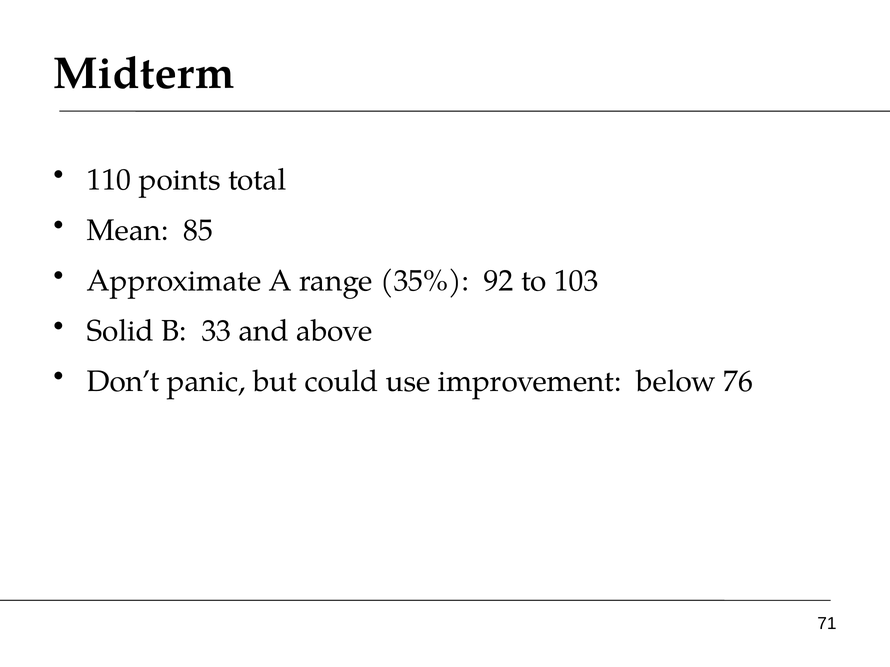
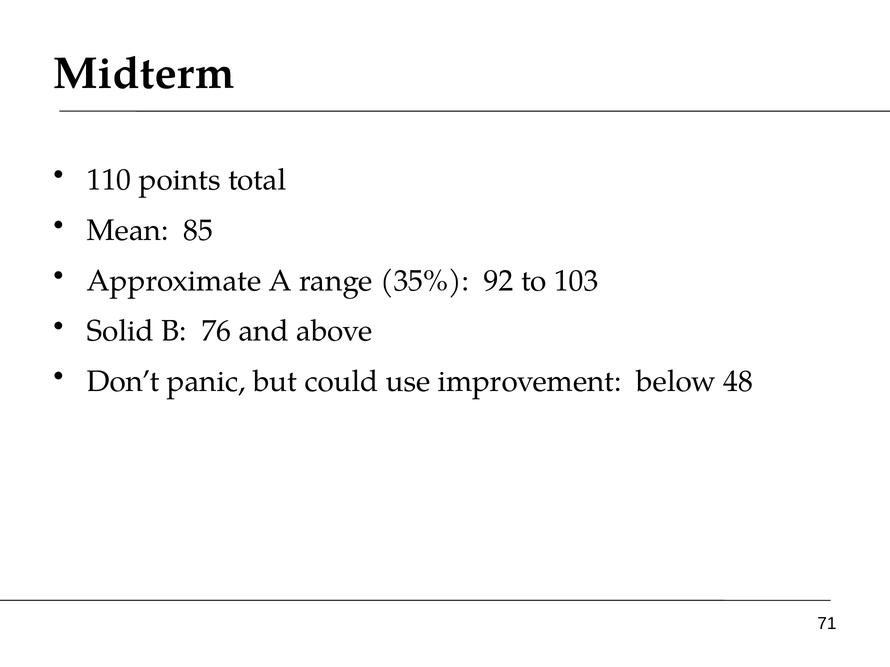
33: 33 -> 76
76: 76 -> 48
